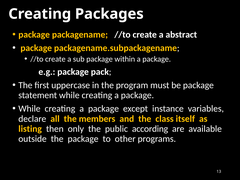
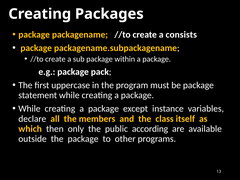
abstract: abstract -> consists
listing: listing -> which
